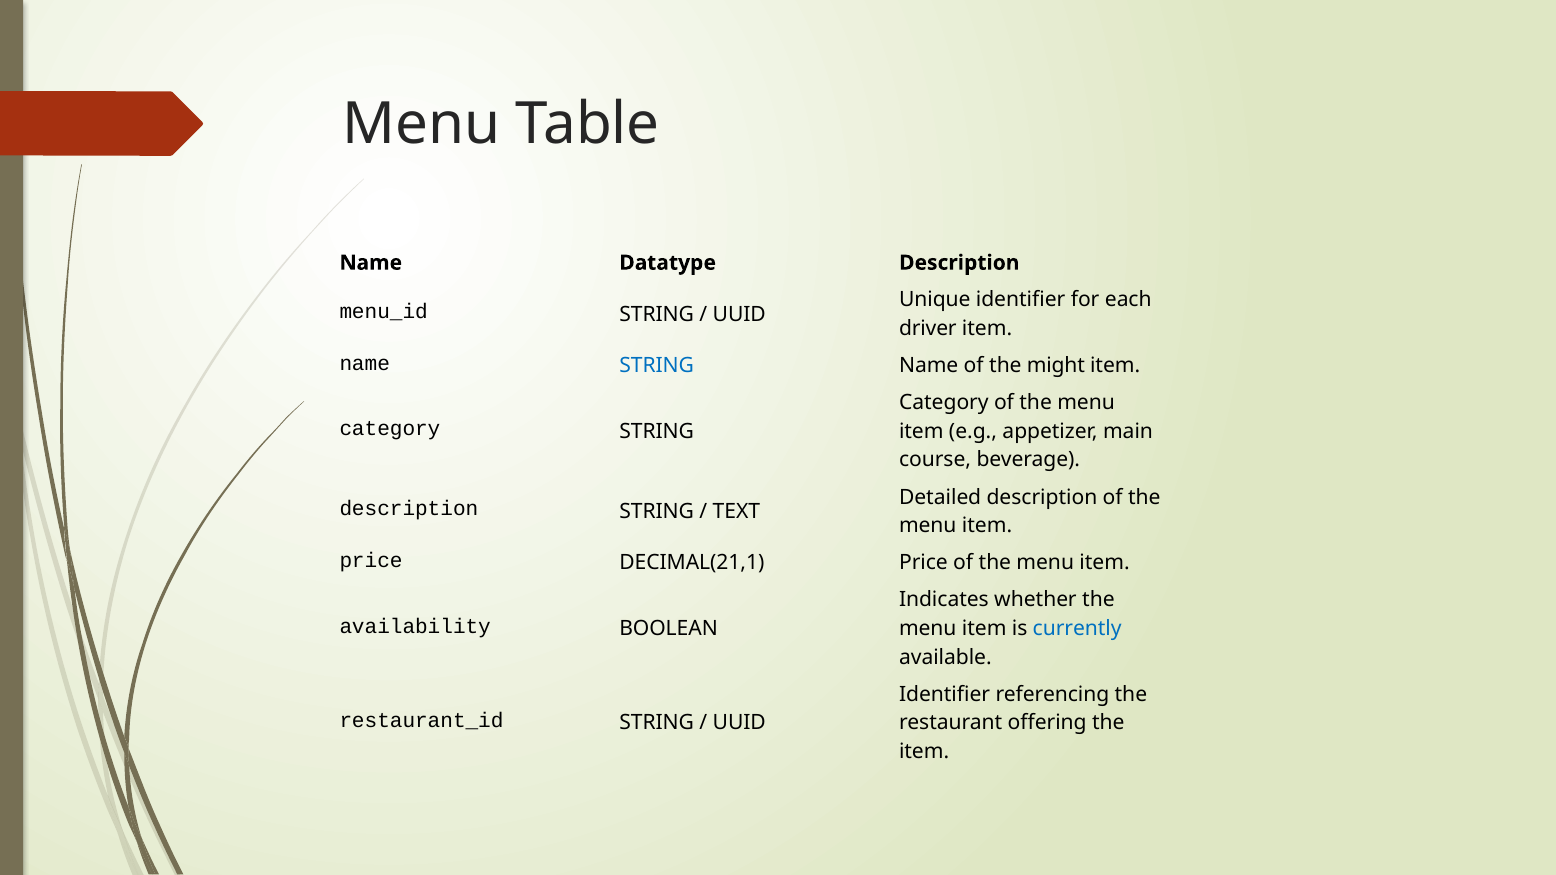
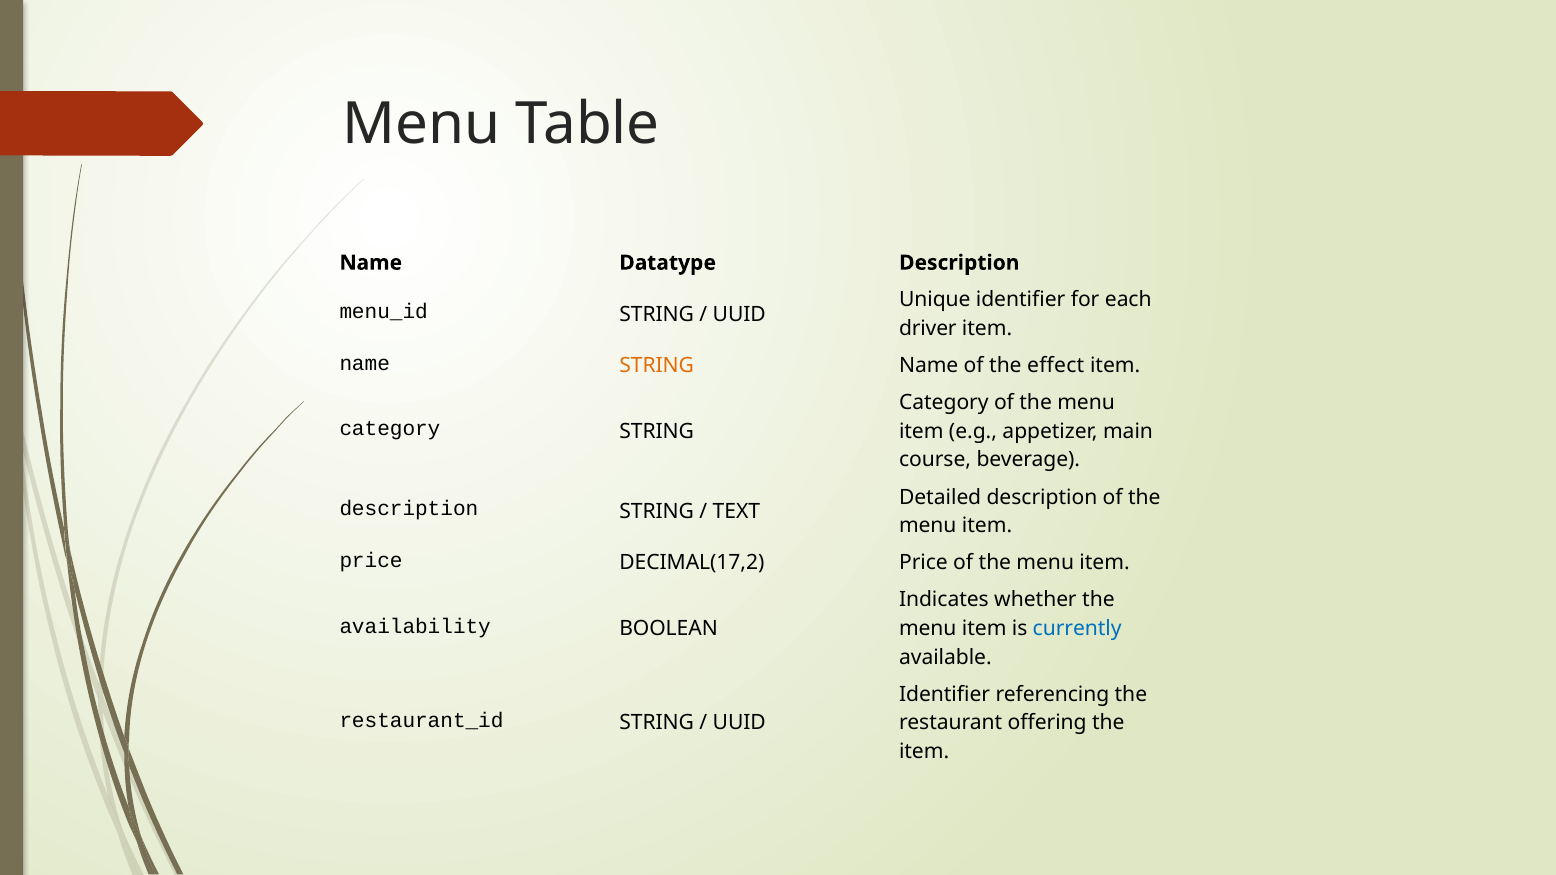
STRING at (657, 366) colour: blue -> orange
might: might -> effect
DECIMAL(21,1: DECIMAL(21,1 -> DECIMAL(17,2
